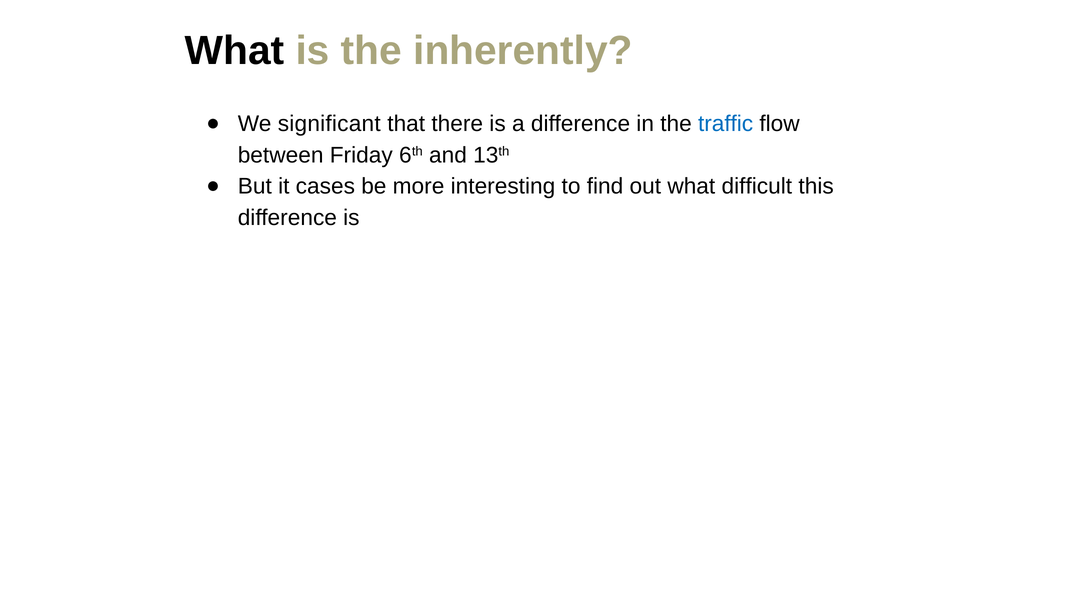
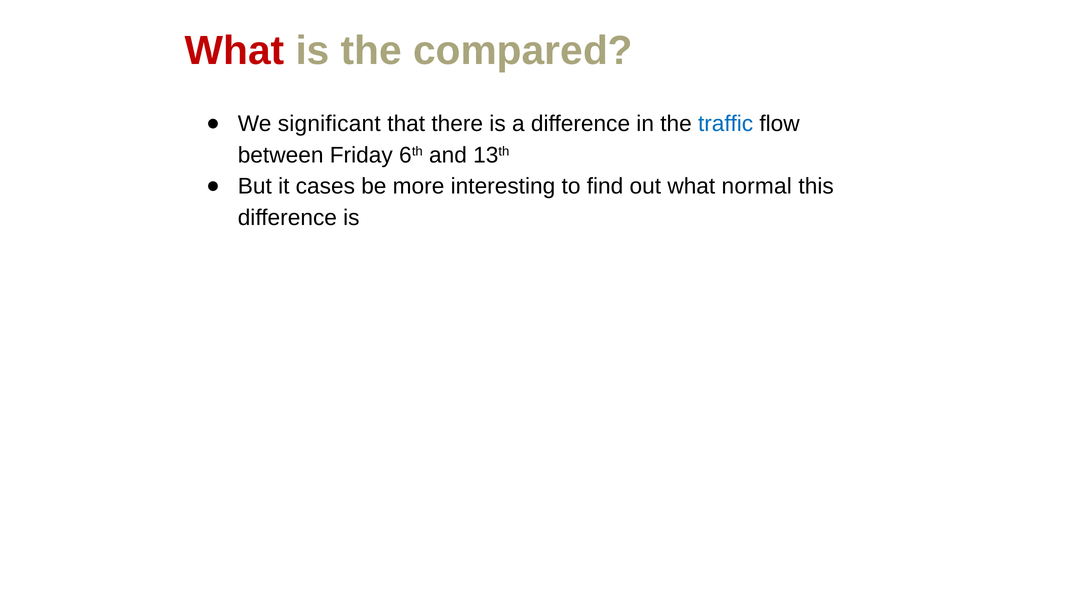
What at (235, 51) colour: black -> red
inherently: inherently -> compared
difficult: difficult -> normal
